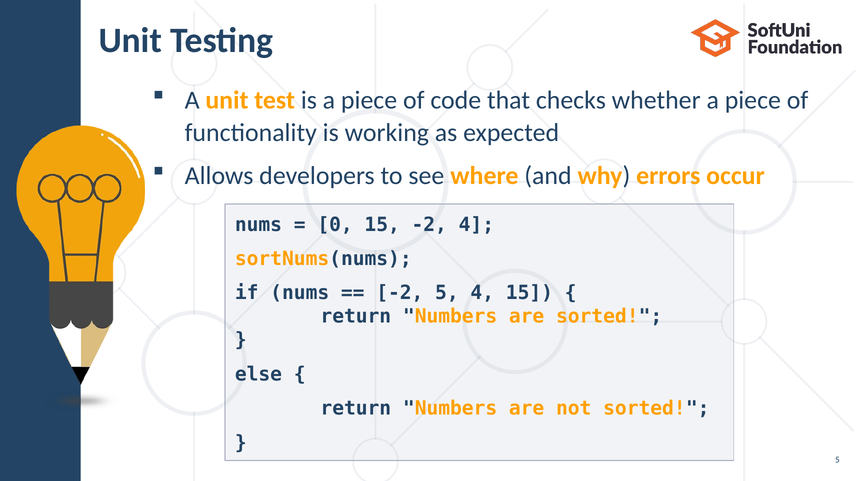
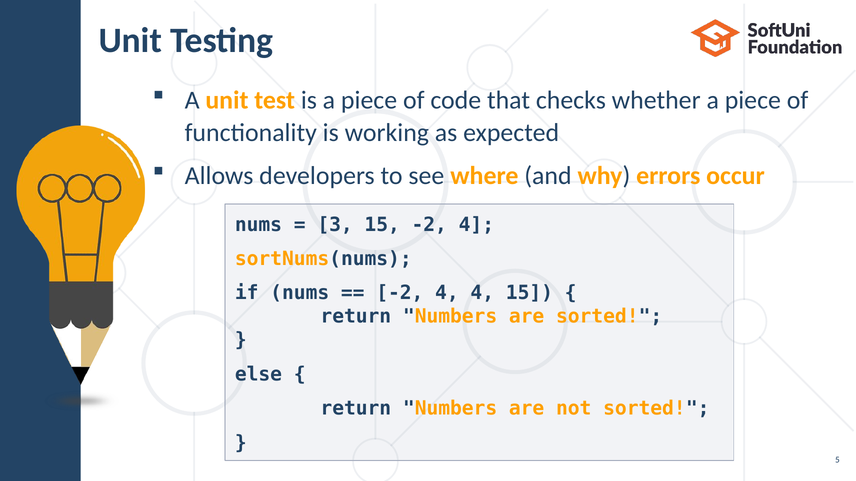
0: 0 -> 3
5 at (447, 293): 5 -> 4
